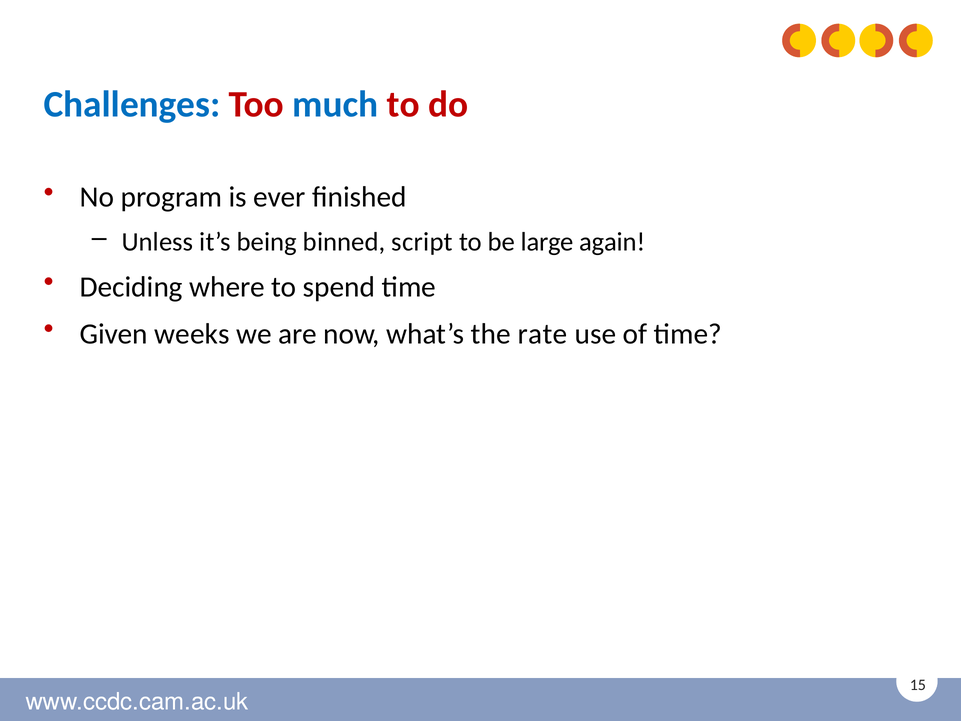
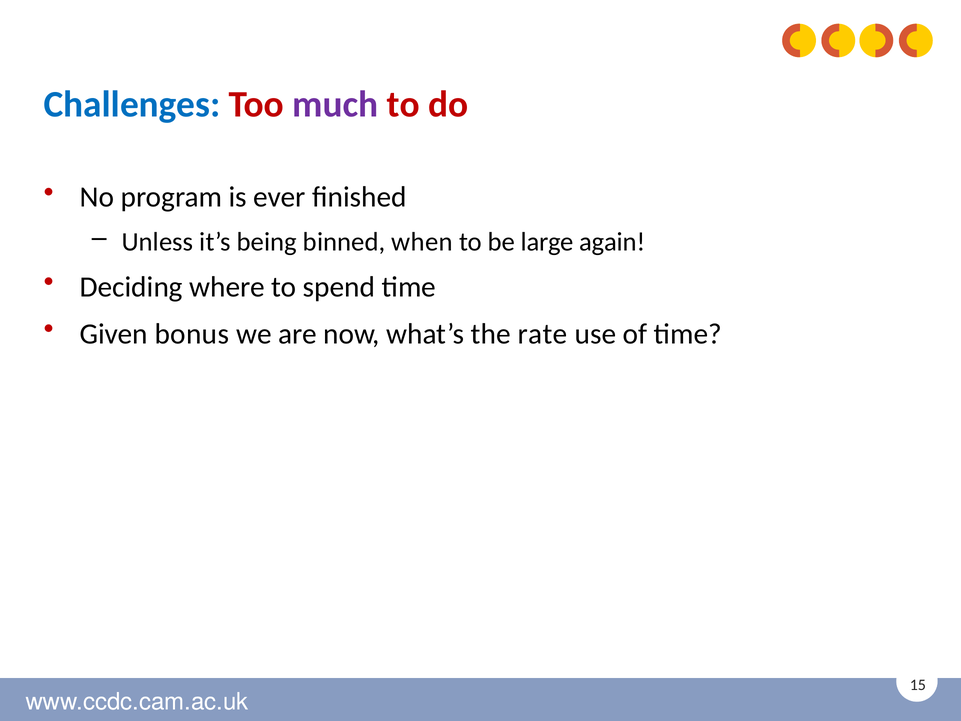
much colour: blue -> purple
script: script -> when
weeks: weeks -> bonus
